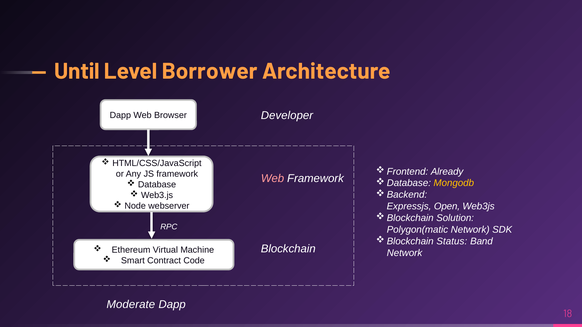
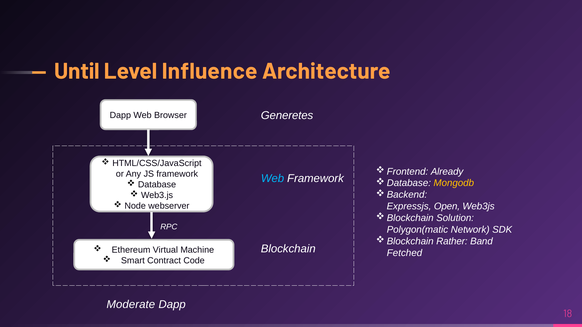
Borrower: Borrower -> Influence
Developer: Developer -> Generetes
Web at (272, 179) colour: pink -> light blue
Status: Status -> Rather
Network at (405, 253): Network -> Fetched
